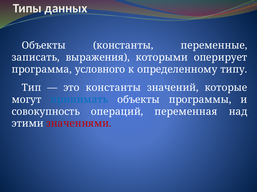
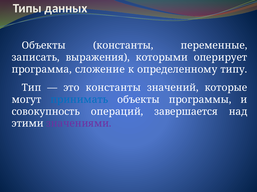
условного: условного -> сложение
переменная: переменная -> завершается
значениями colour: red -> purple
